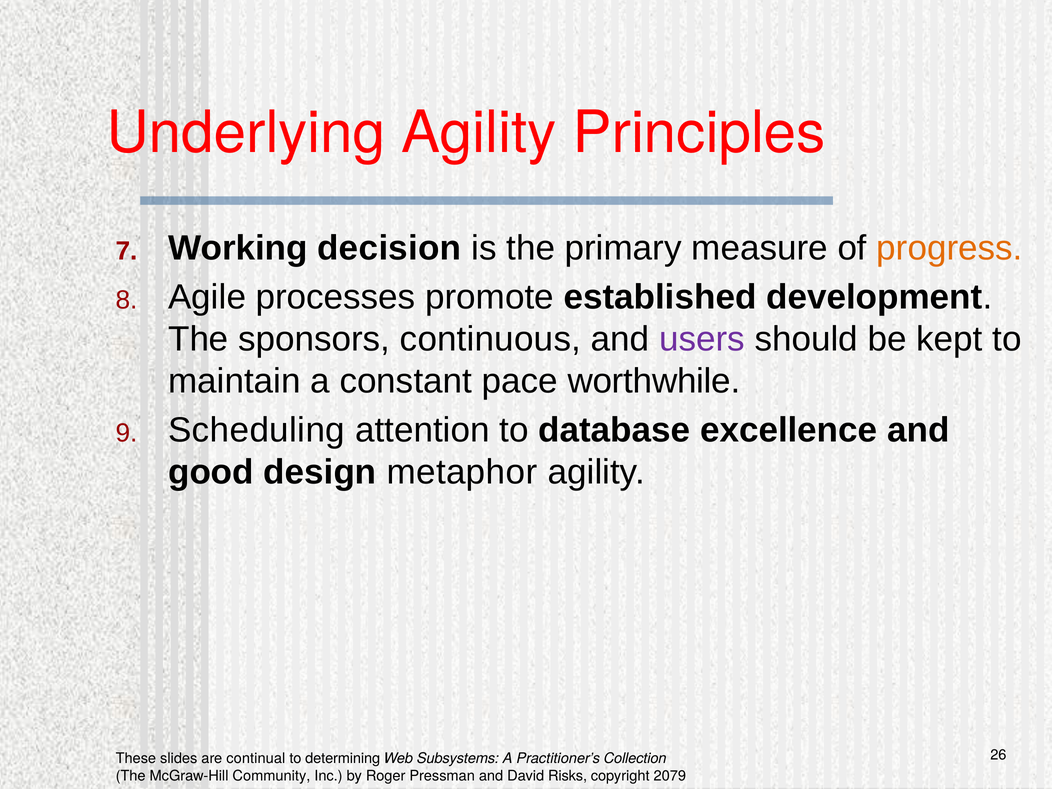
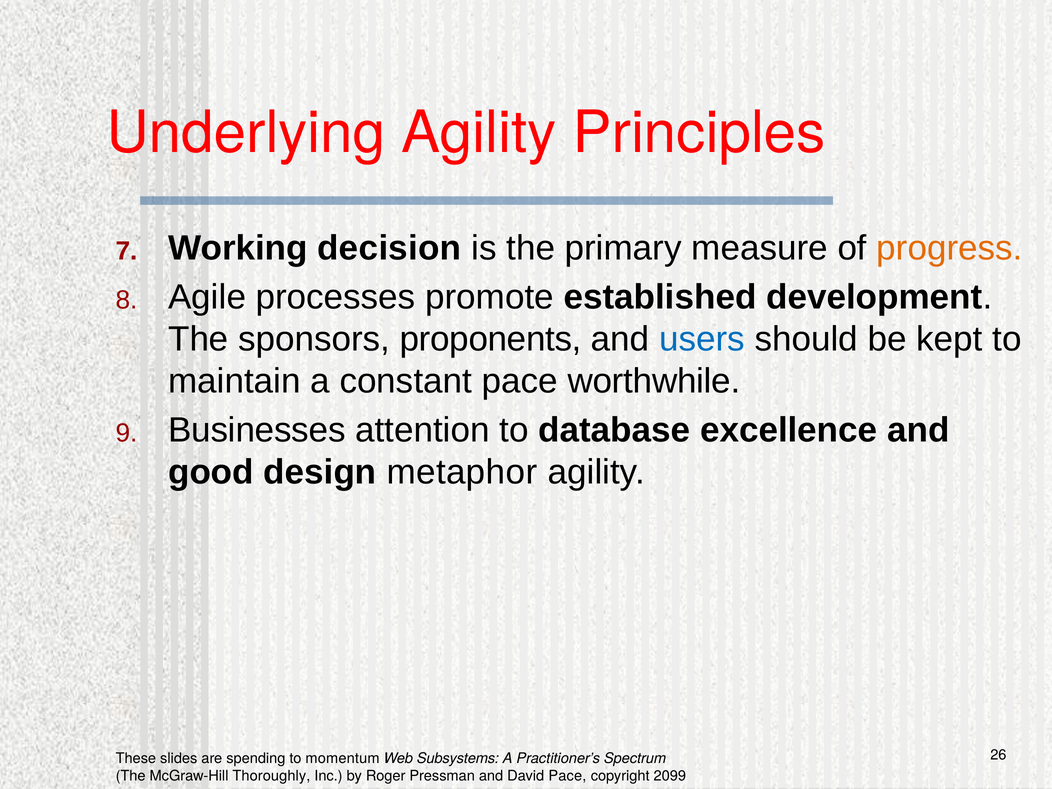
continuous: continuous -> proponents
users colour: purple -> blue
Scheduling: Scheduling -> Businesses
continual: continual -> spending
determining: determining -> momentum
Collection: Collection -> Spectrum
Community: Community -> Thoroughly
David Risks: Risks -> Pace
2079: 2079 -> 2099
